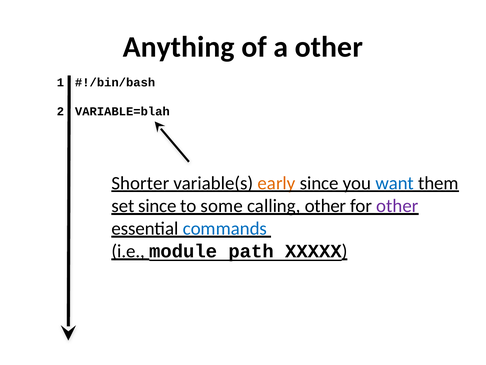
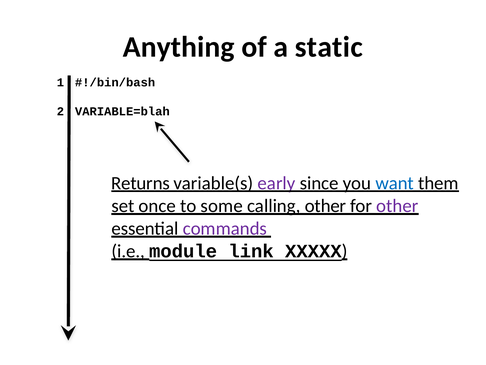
a other: other -> static
Shorter: Shorter -> Returns
early colour: orange -> purple
set since: since -> once
commands colour: blue -> purple
path: path -> link
